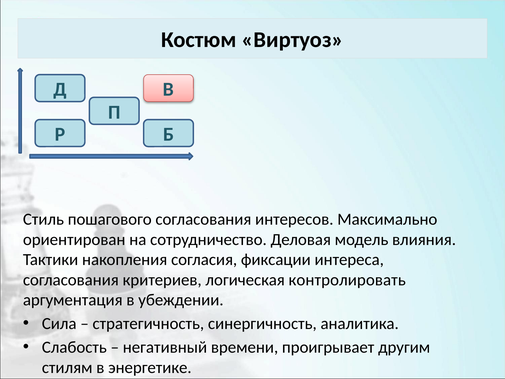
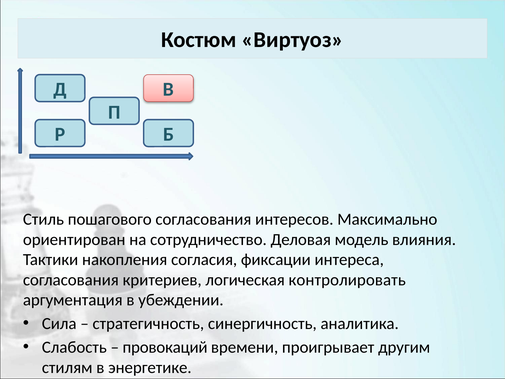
негативный: негативный -> провокаций
